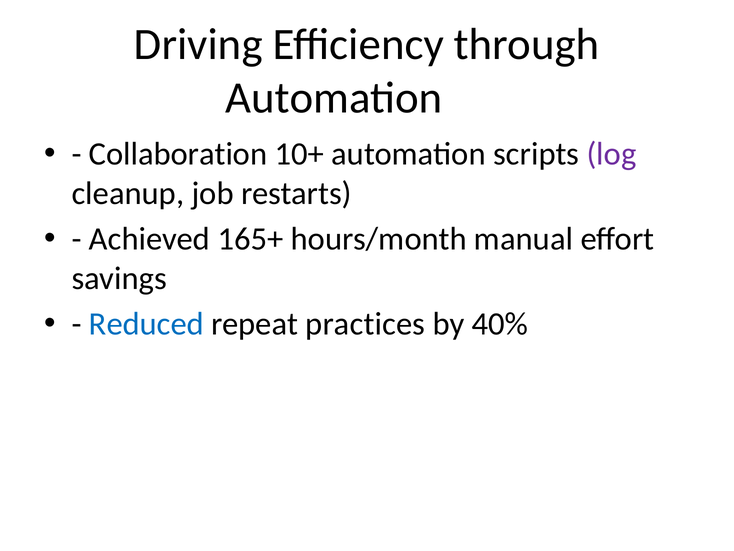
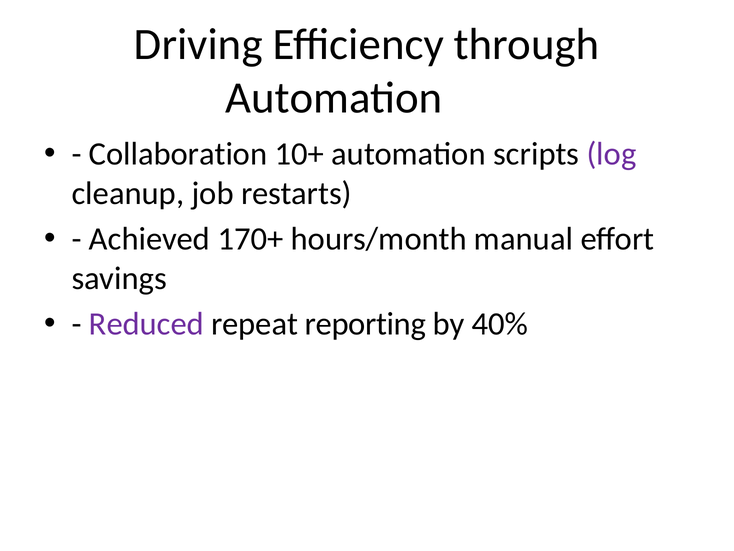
165+: 165+ -> 170+
Reduced colour: blue -> purple
practices: practices -> reporting
